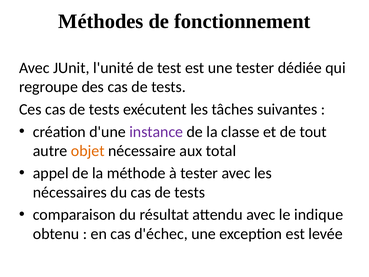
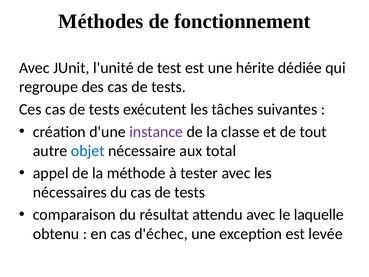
une tester: tester -> hérite
objet colour: orange -> blue
indique: indique -> laquelle
